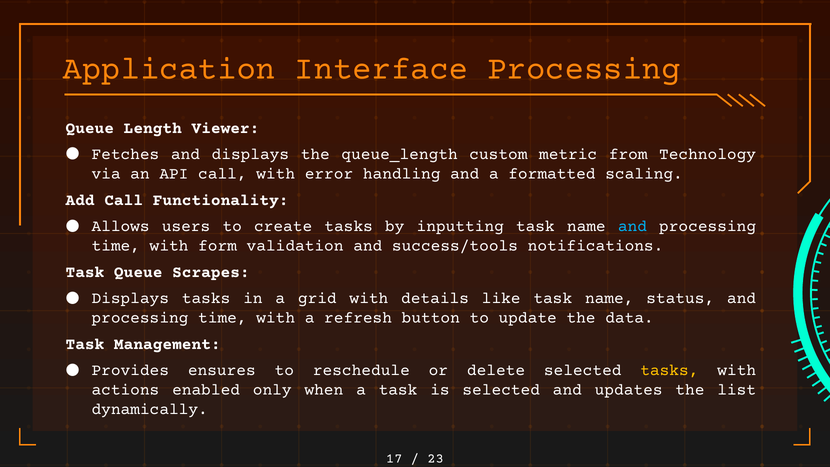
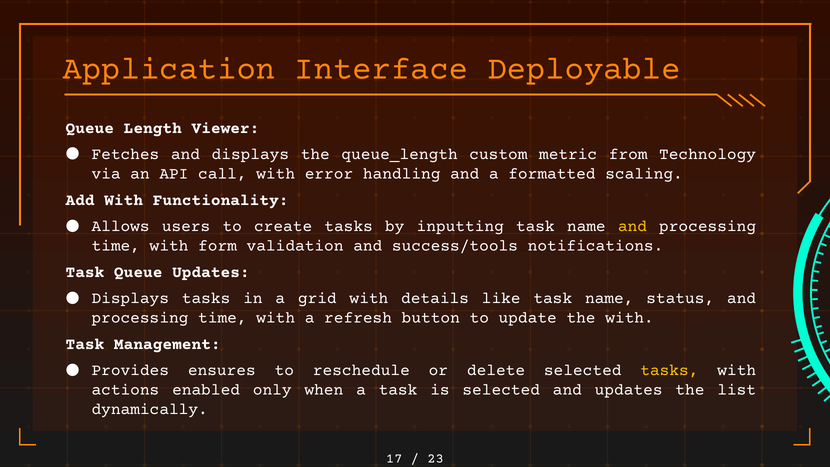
Interface Processing: Processing -> Deployable
Add Call: Call -> With
and at (632, 226) colour: light blue -> yellow
Queue Scrapes: Scrapes -> Updates
the data: data -> with
